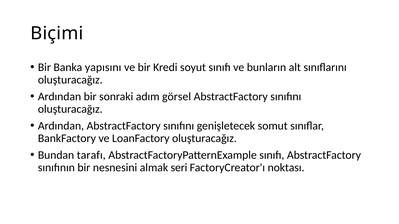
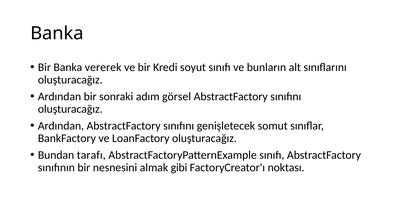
Biçimi at (57, 34): Biçimi -> Banka
yapısını: yapısını -> vererek
seri: seri -> gibi
